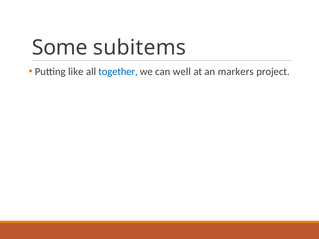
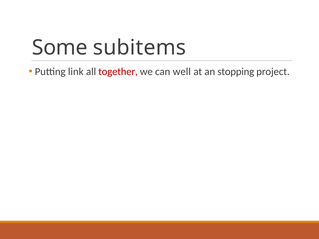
like: like -> link
together colour: blue -> red
markers: markers -> stopping
